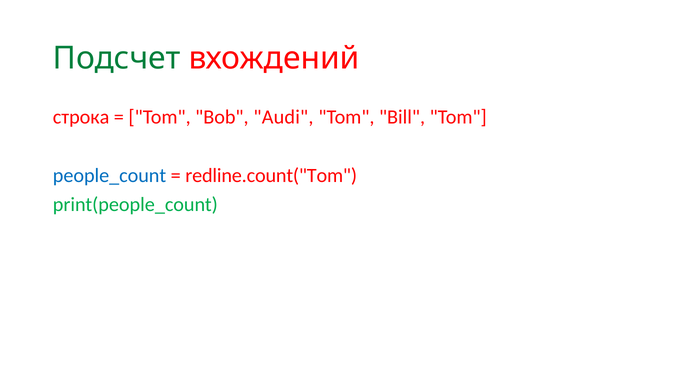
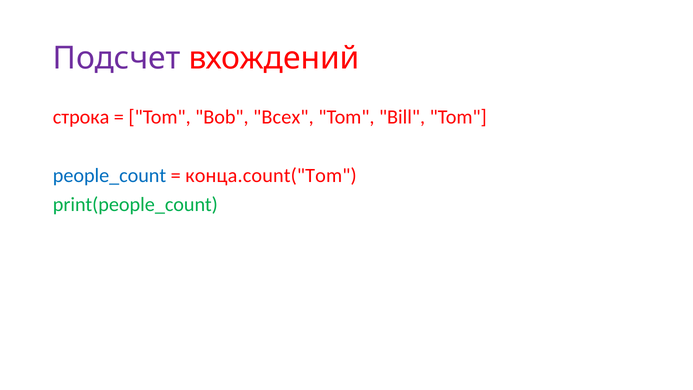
Подсчет colour: green -> purple
Audi: Audi -> Всех
redline.count("Tom: redline.count("Tom -> конца.count("Tom
